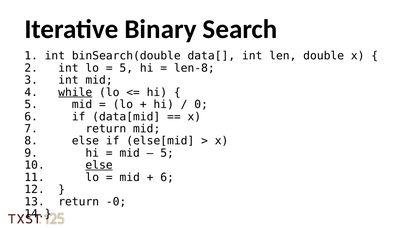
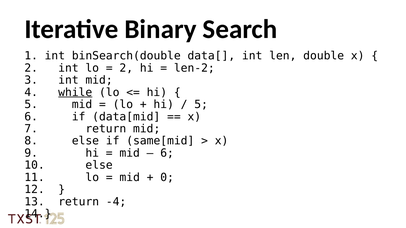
5 at (126, 68): 5 -> 2
len-8: len-8 -> len-2
0 at (201, 105): 0 -> 5
else[mid: else[mid -> same[mid
5 at (167, 153): 5 -> 6
else at (99, 166) underline: present -> none
6 at (167, 178): 6 -> 0
-0: -0 -> -4
